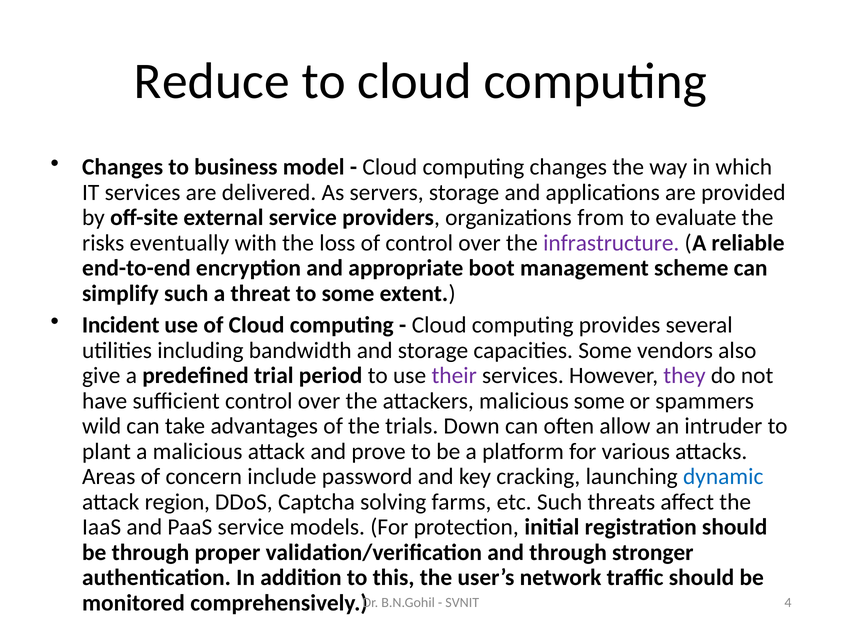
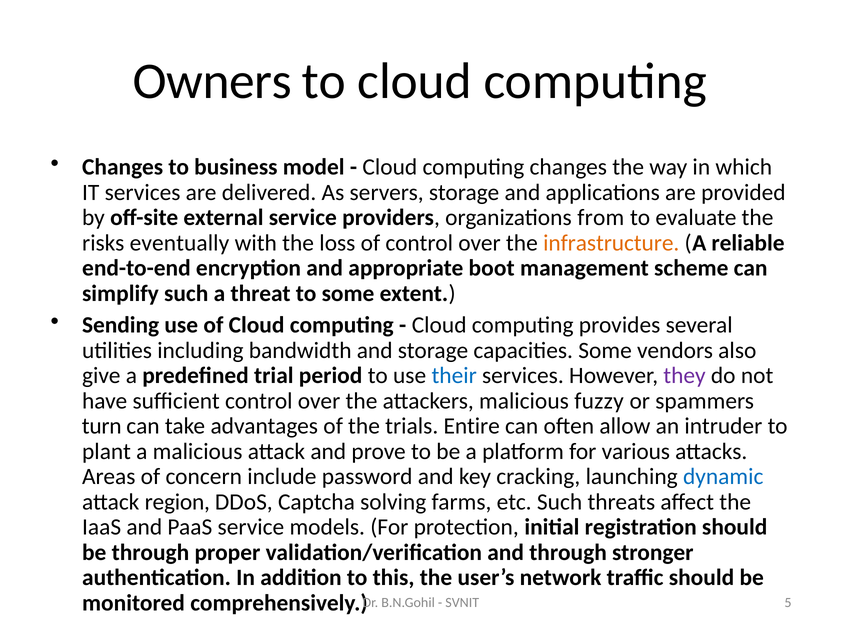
Reduce: Reduce -> Owners
infrastructure colour: purple -> orange
Incident: Incident -> Sending
their colour: purple -> blue
malicious some: some -> fuzzy
wild: wild -> turn
Down: Down -> Entire
4: 4 -> 5
